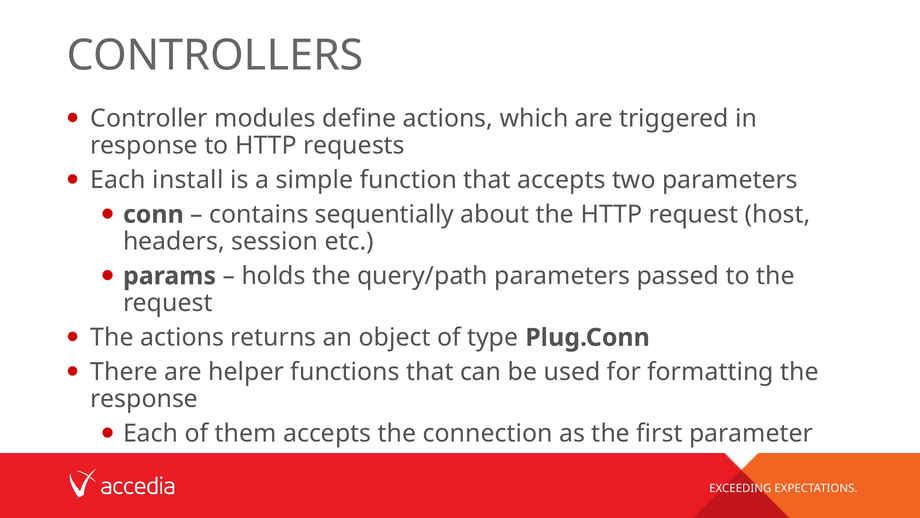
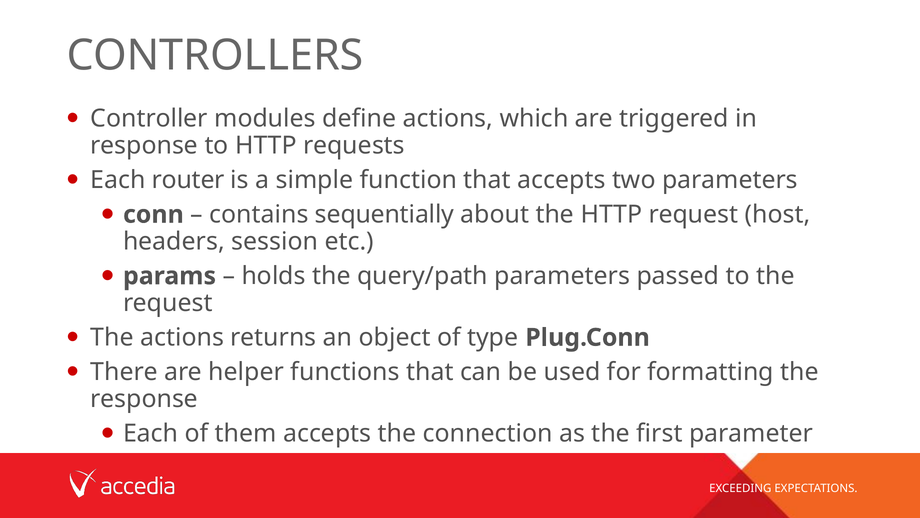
install: install -> router
